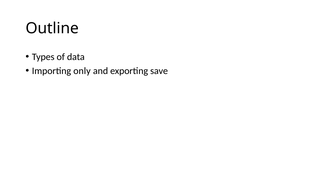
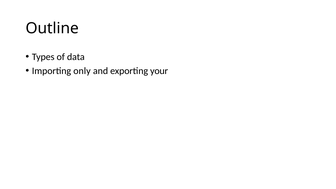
save: save -> your
